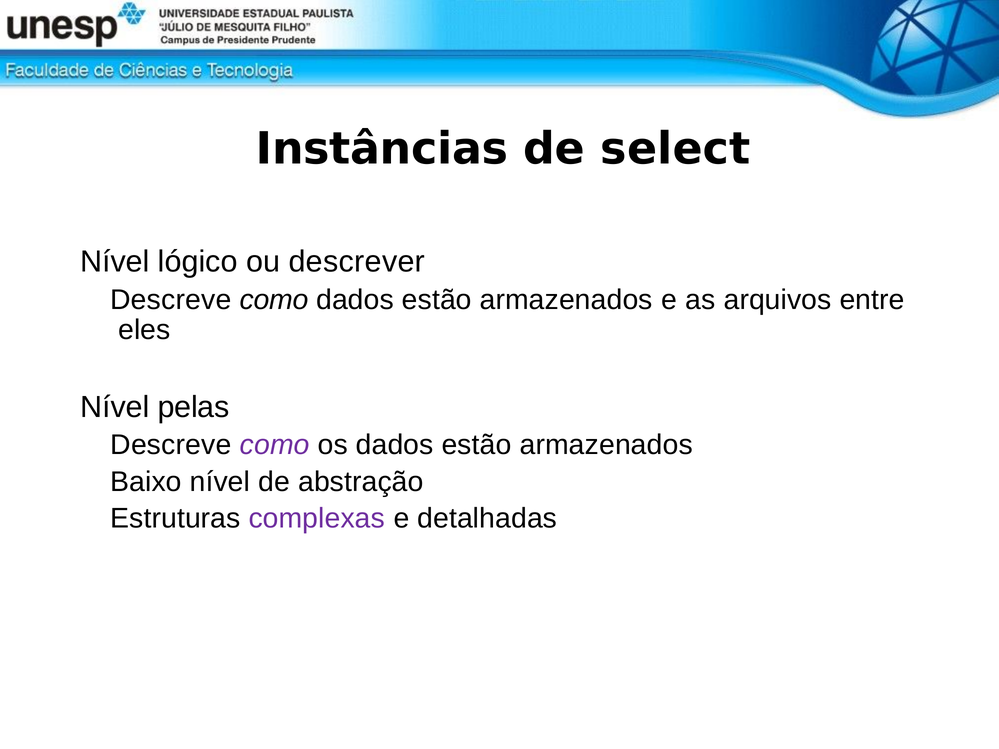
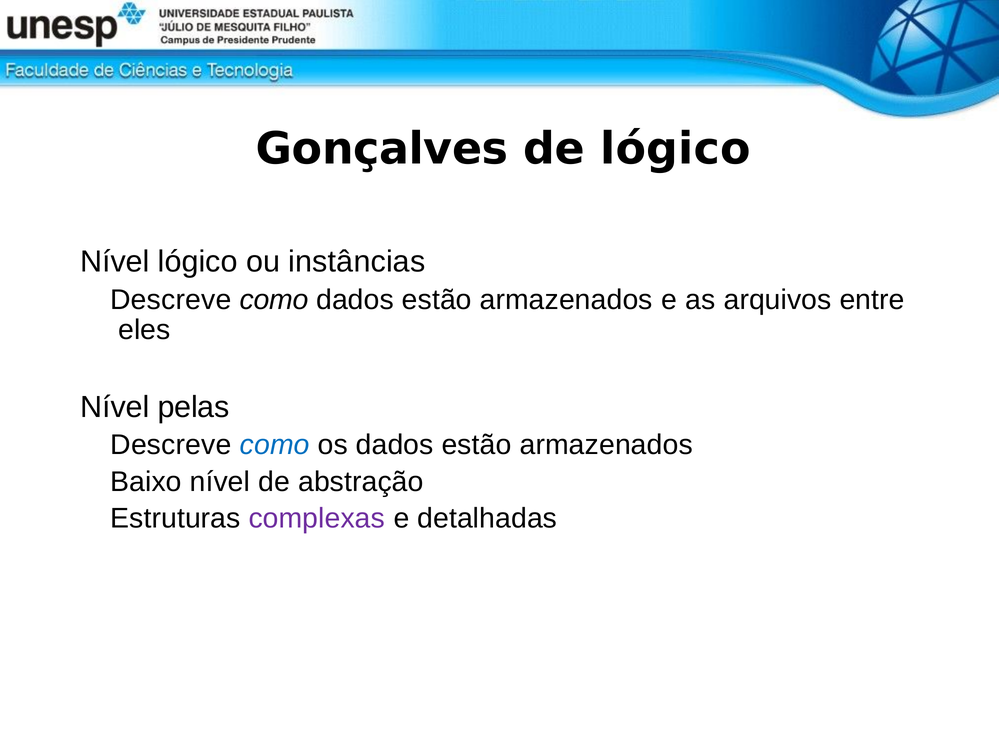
Instâncias: Instâncias -> Gonçalves
de select: select -> lógico
descrever: descrever -> instâncias
como at (275, 445) colour: purple -> blue
